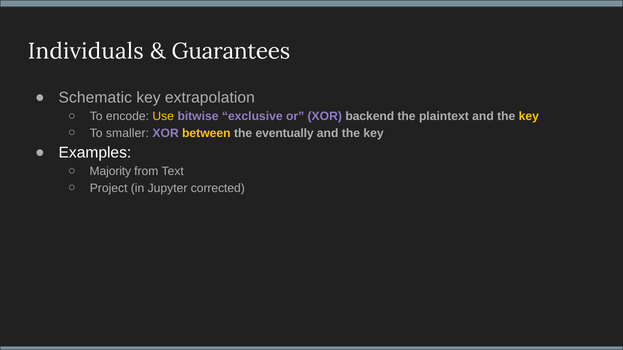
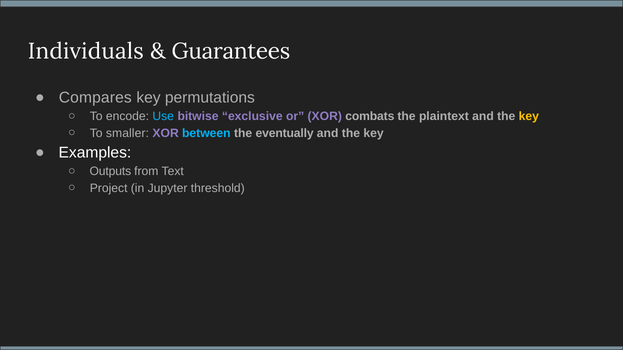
Schematic: Schematic -> Compares
extrapolation: extrapolation -> permutations
Use colour: yellow -> light blue
backend: backend -> combats
between colour: yellow -> light blue
Majority: Majority -> Outputs
corrected: corrected -> threshold
